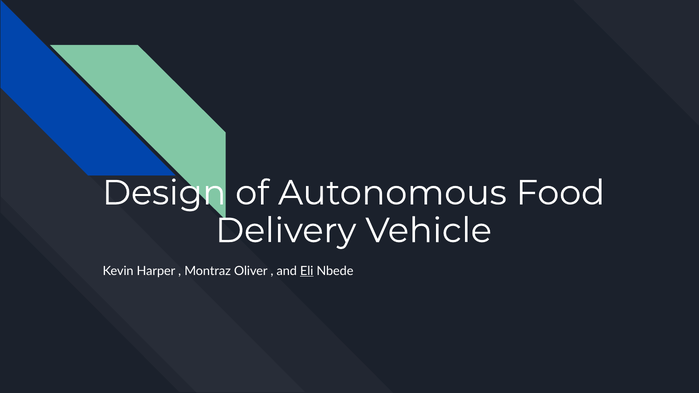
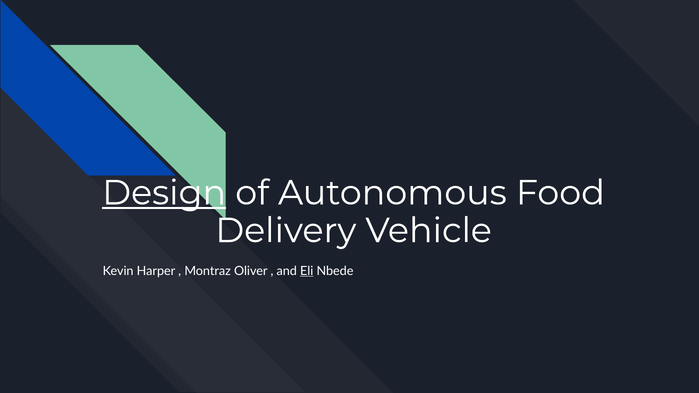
Design underline: none -> present
